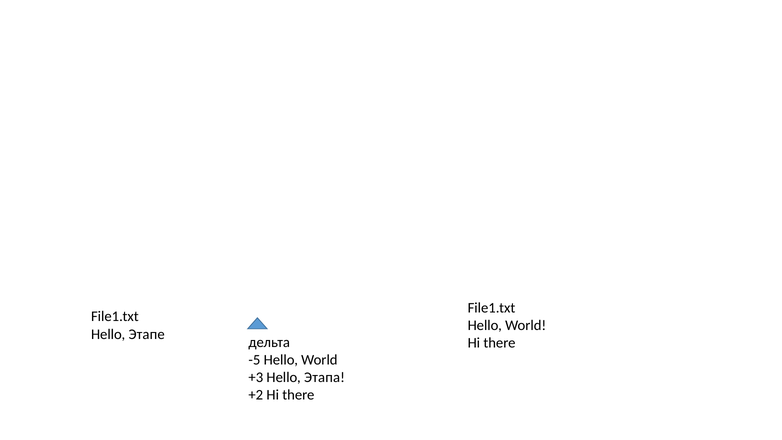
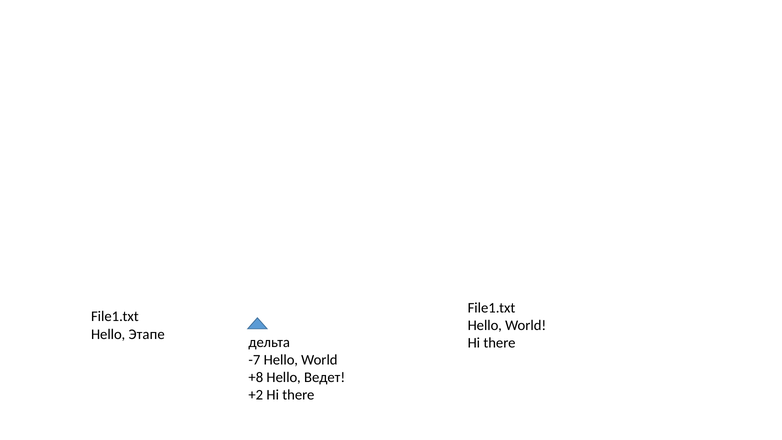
-5: -5 -> -7
+3: +3 -> +8
Этапа: Этапа -> Ведет
